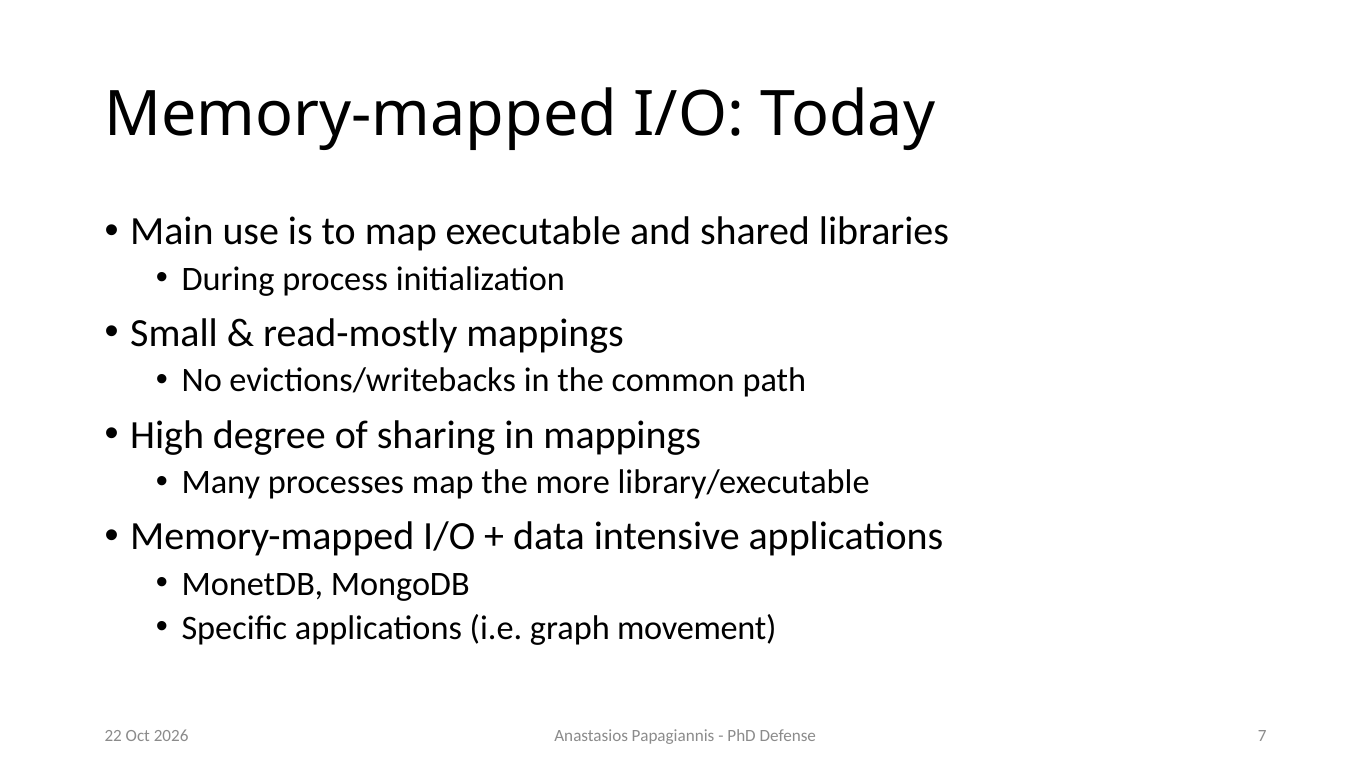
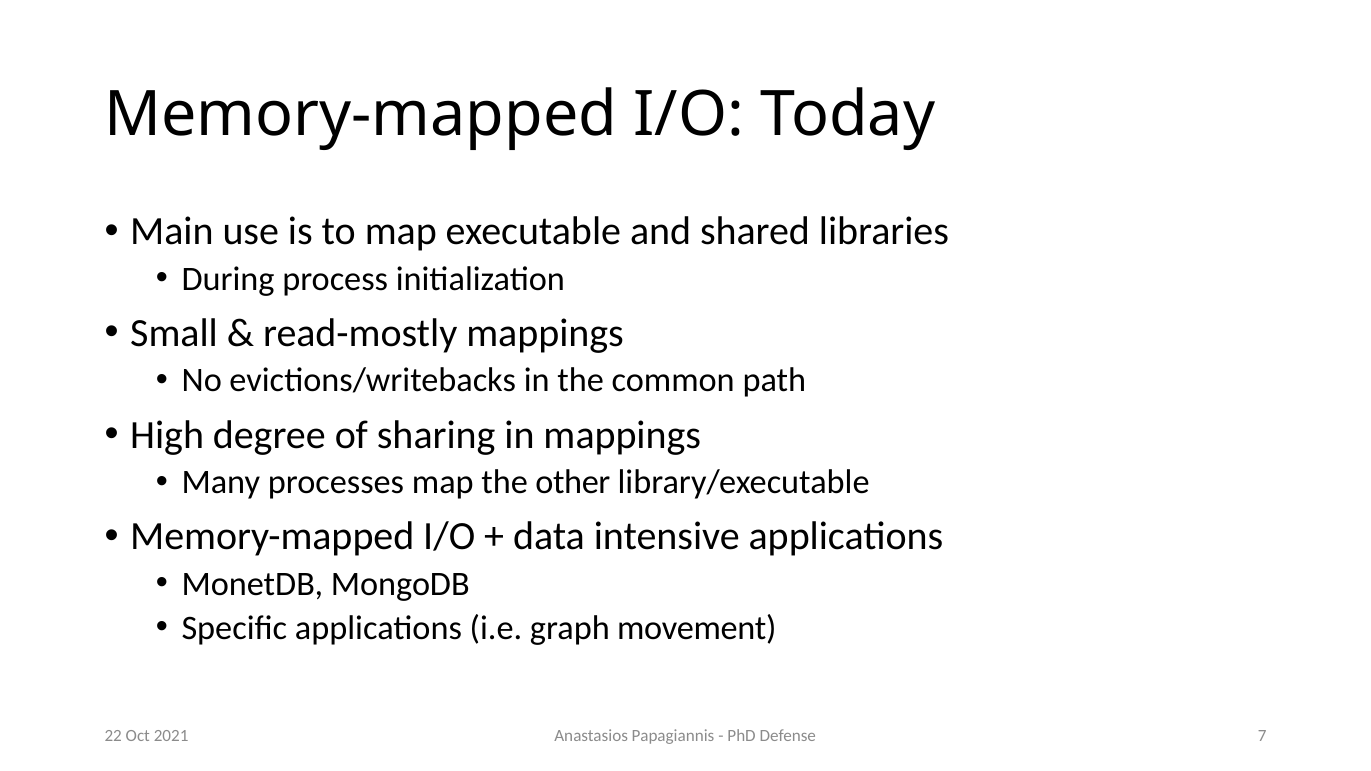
more: more -> other
2026: 2026 -> 2021
